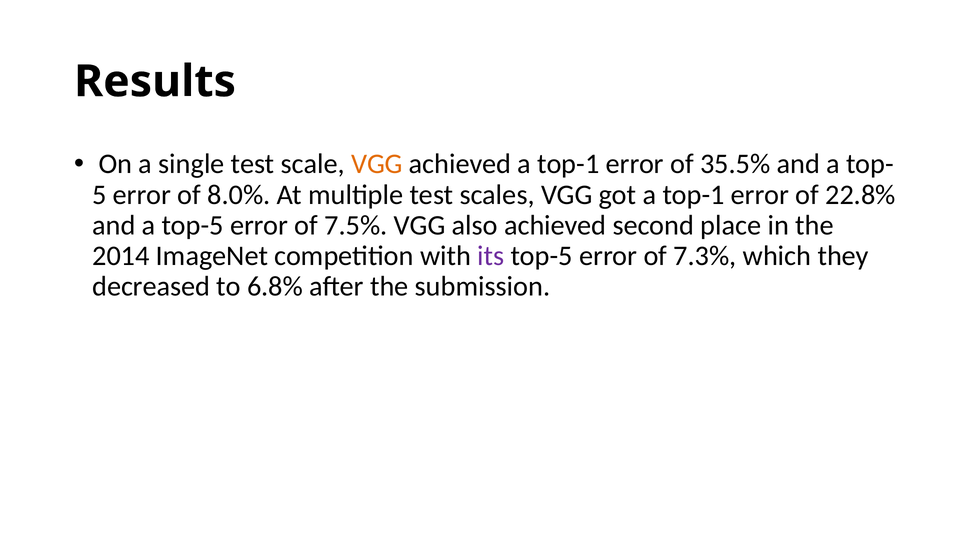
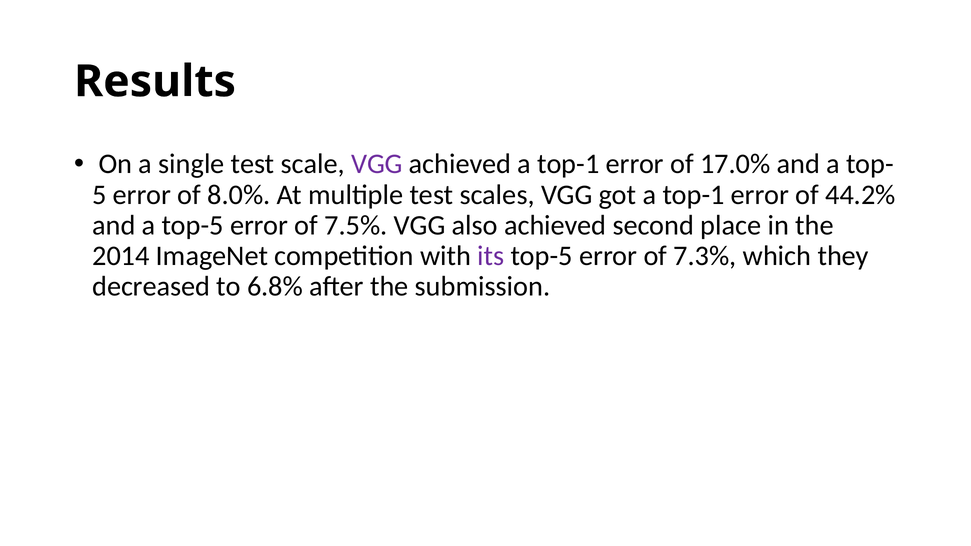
VGG at (377, 164) colour: orange -> purple
35.5%: 35.5% -> 17.0%
22.8%: 22.8% -> 44.2%
